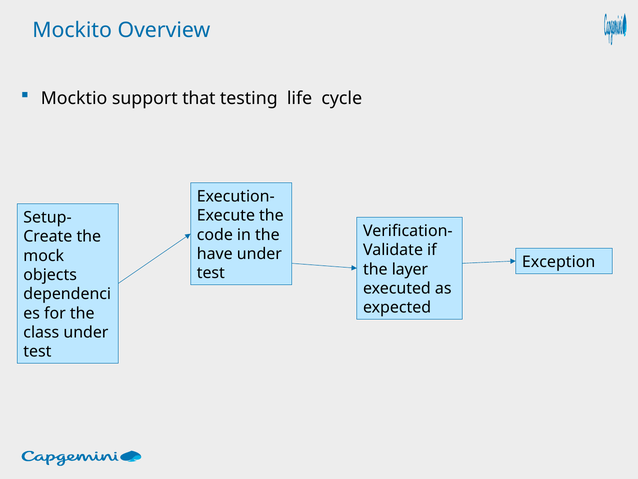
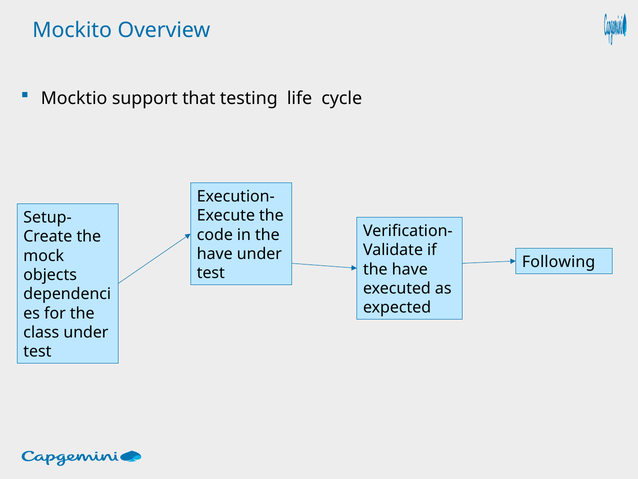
Exception: Exception -> Following
layer at (410, 269): layer -> have
